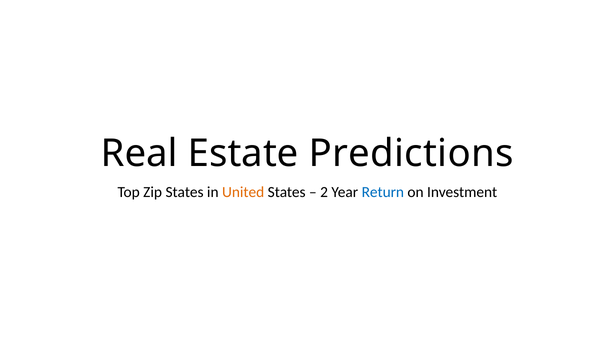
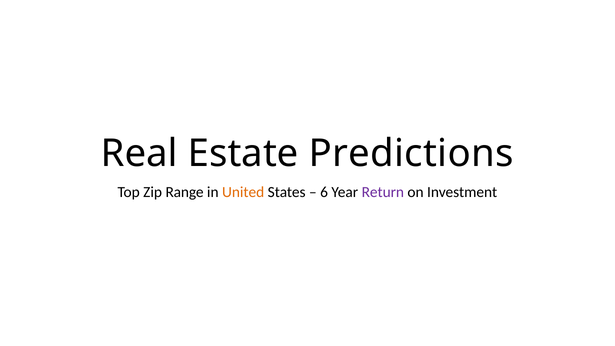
Zip States: States -> Range
2: 2 -> 6
Return colour: blue -> purple
